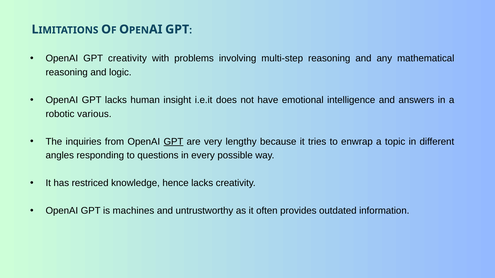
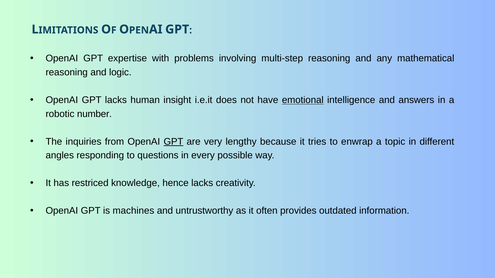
GPT creativity: creativity -> expertise
emotional underline: none -> present
various: various -> number
